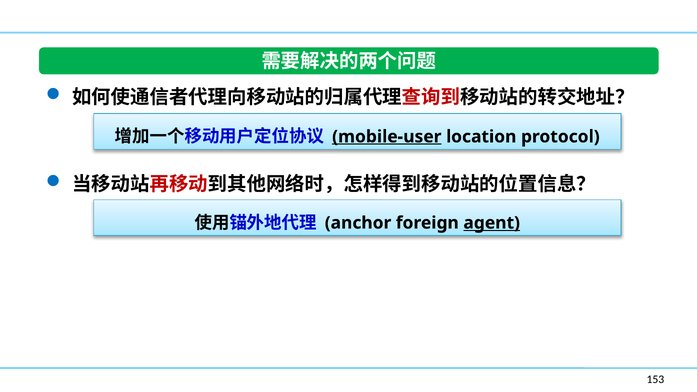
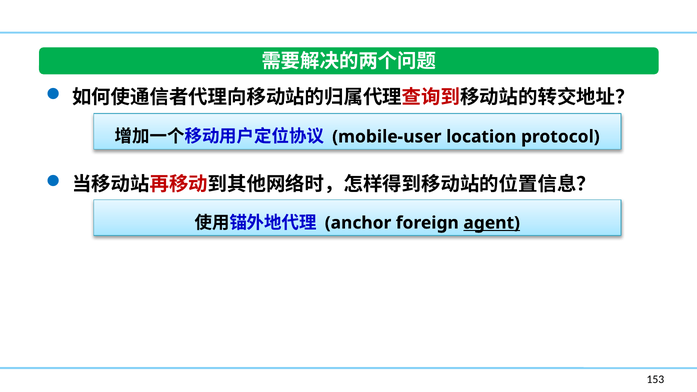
mobile-user underline: present -> none
